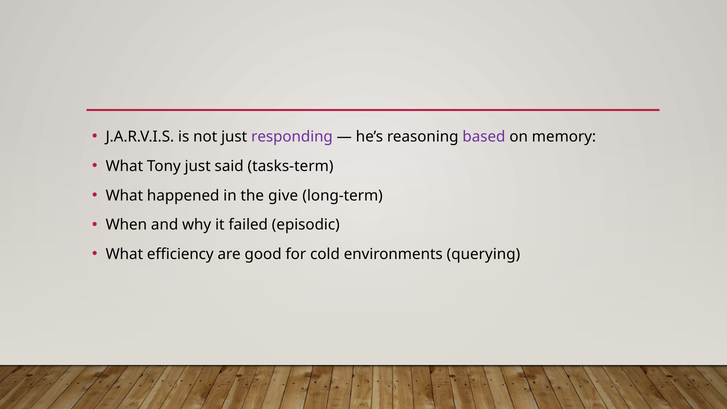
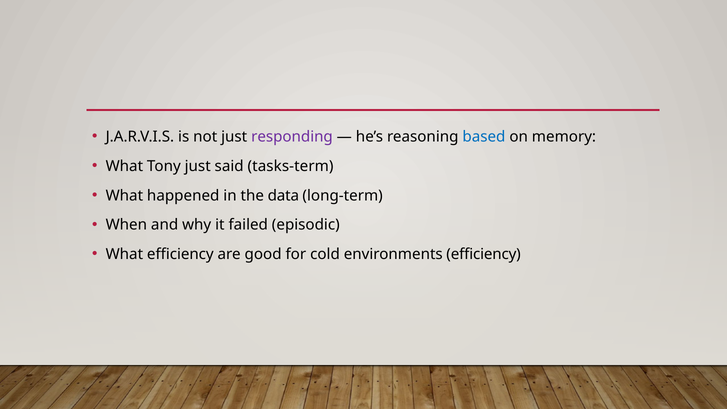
based colour: purple -> blue
give: give -> data
environments querying: querying -> efficiency
